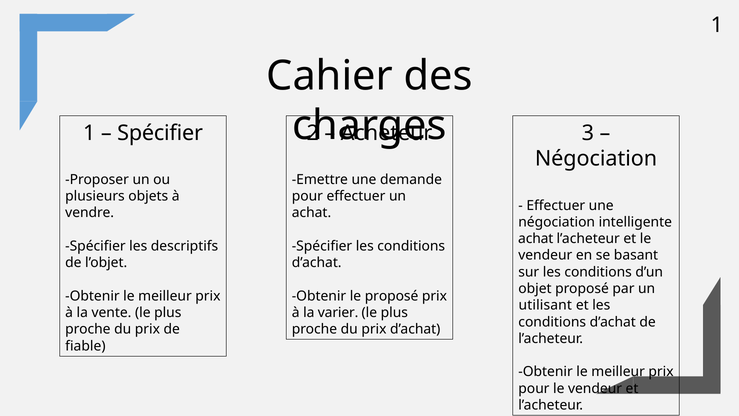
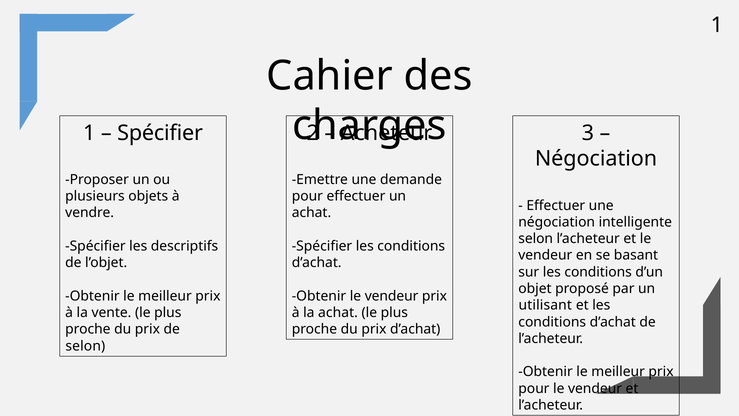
achat at (536, 239): achat -> selon
Obtenir le proposé: proposé -> vendeur
la varier: varier -> achat
fiable at (85, 346): fiable -> selon
